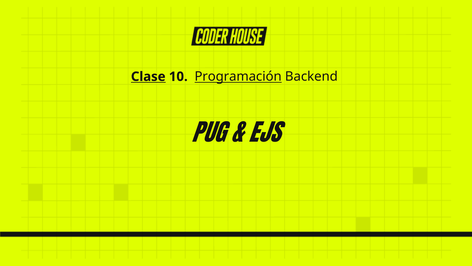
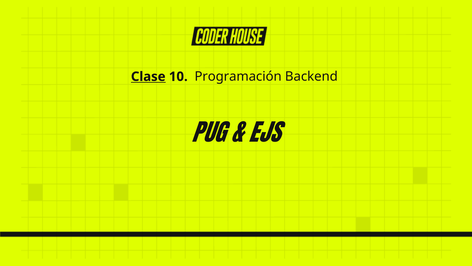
Programación underline: present -> none
